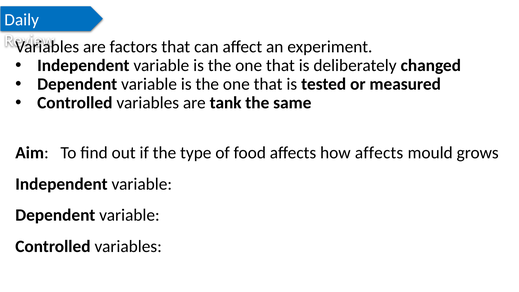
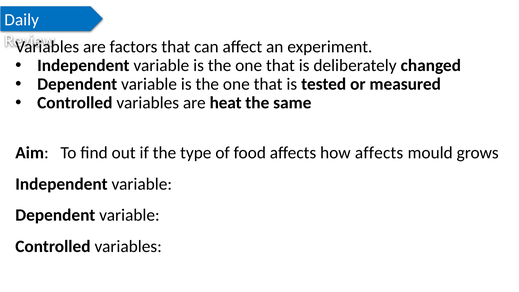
tank: tank -> heat
